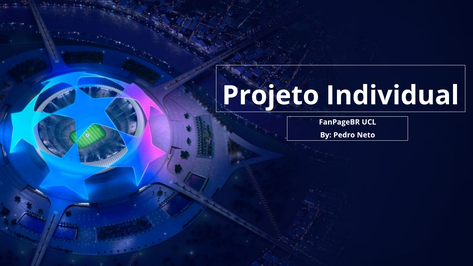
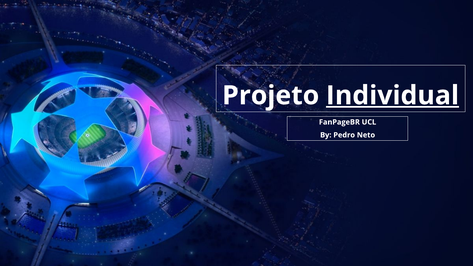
Individual underline: none -> present
